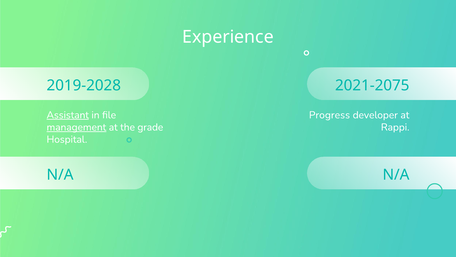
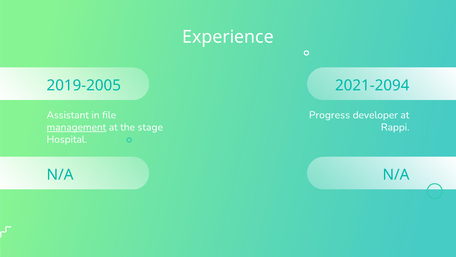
2019-2028: 2019-2028 -> 2019-2005
2021-2075: 2021-2075 -> 2021-2094
Assistant underline: present -> none
grade: grade -> stage
